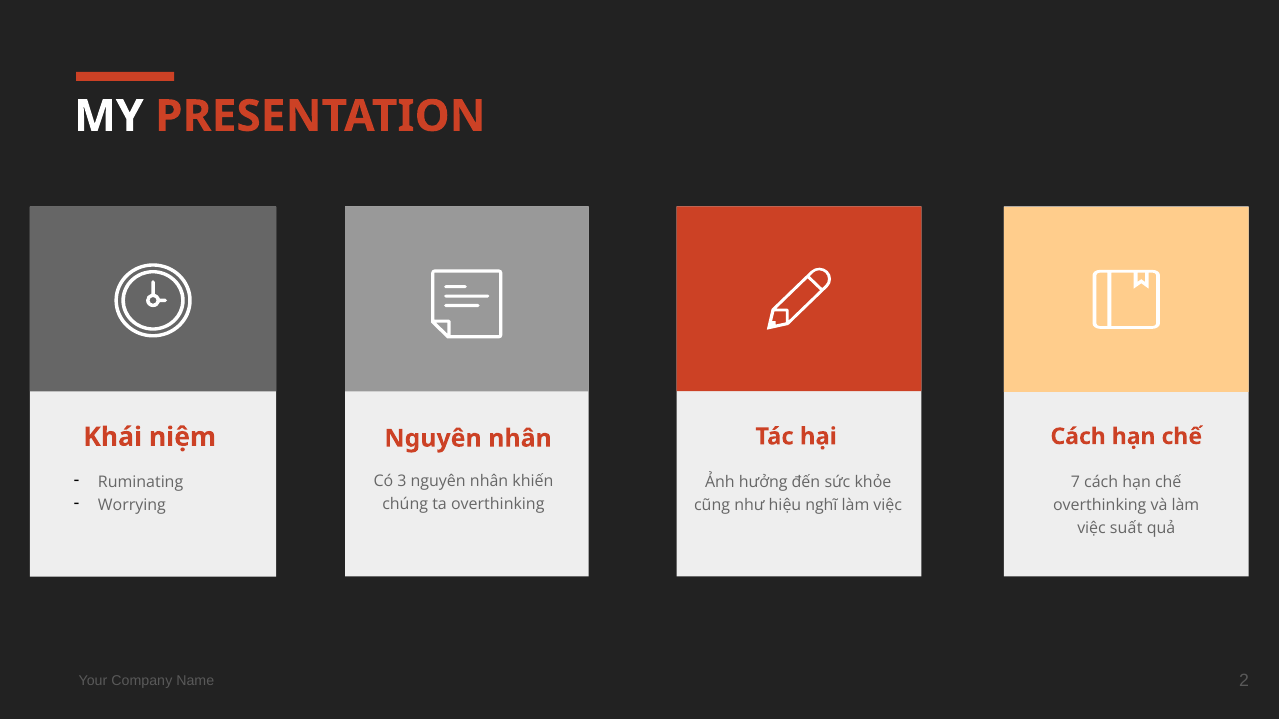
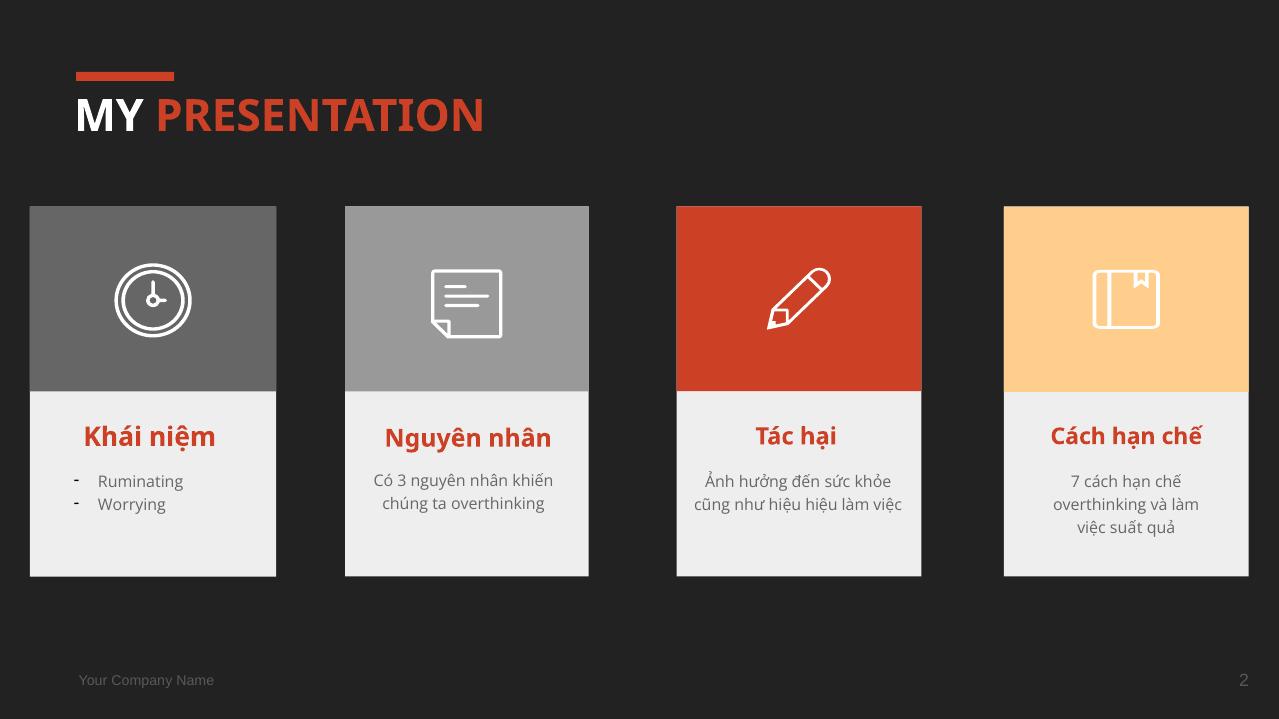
hiệu nghĩ: nghĩ -> hiệu
